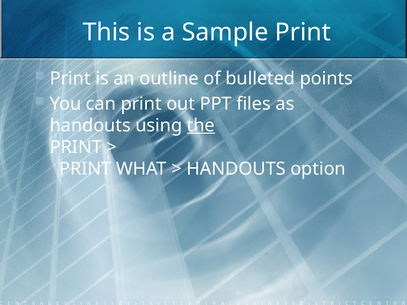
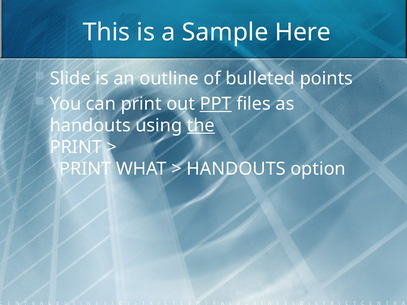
Sample Print: Print -> Here
Print at (70, 79): Print -> Slide
PPT underline: none -> present
